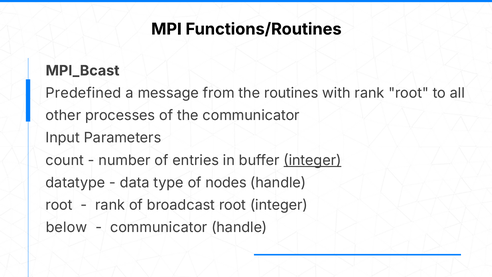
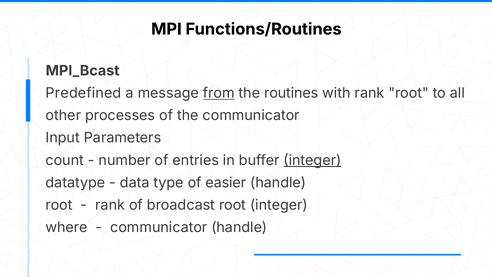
from underline: none -> present
nodes: nodes -> easier
below: below -> where
